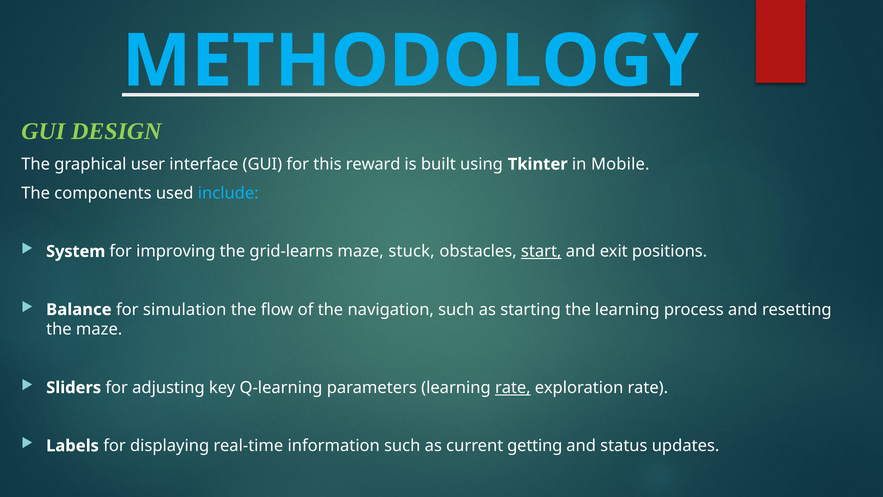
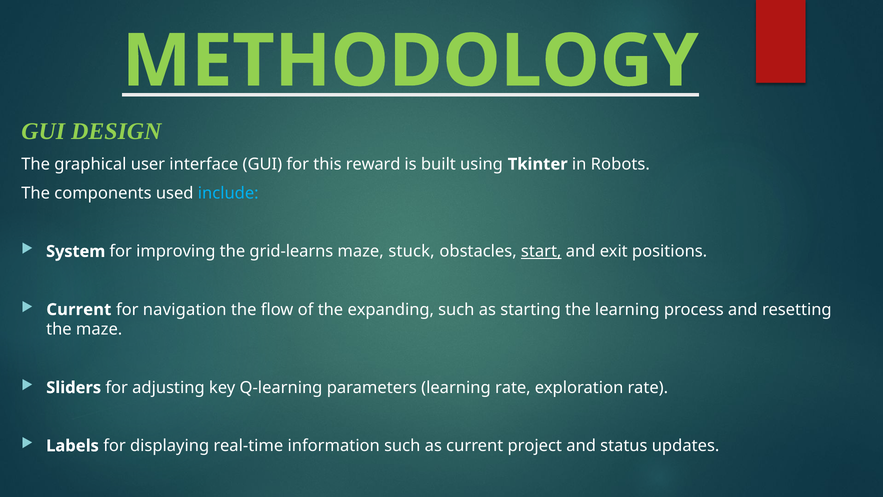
METHODOLOGY colour: light blue -> light green
Mobile: Mobile -> Robots
Balance at (79, 309): Balance -> Current
simulation: simulation -> navigation
navigation: navigation -> expanding
rate at (513, 387) underline: present -> none
getting: getting -> project
